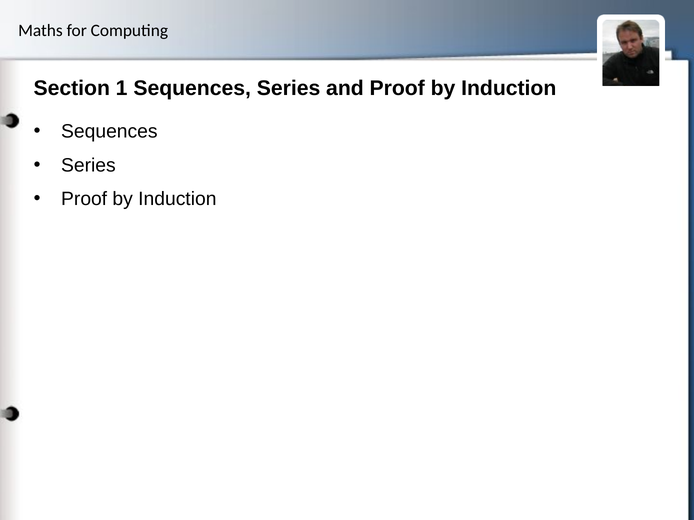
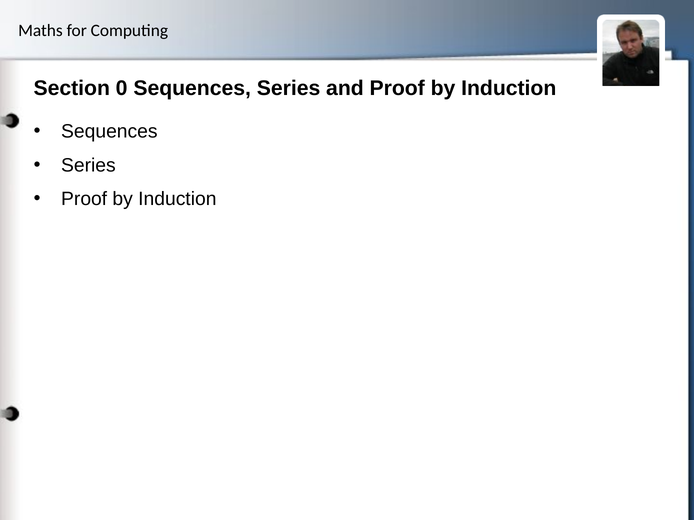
1: 1 -> 0
